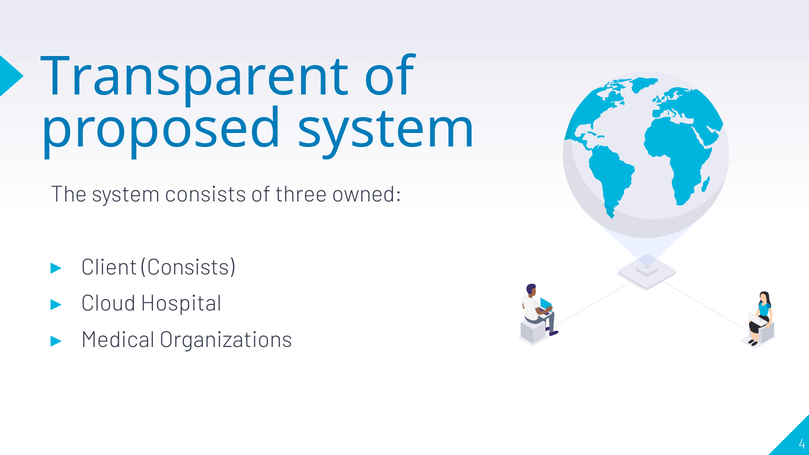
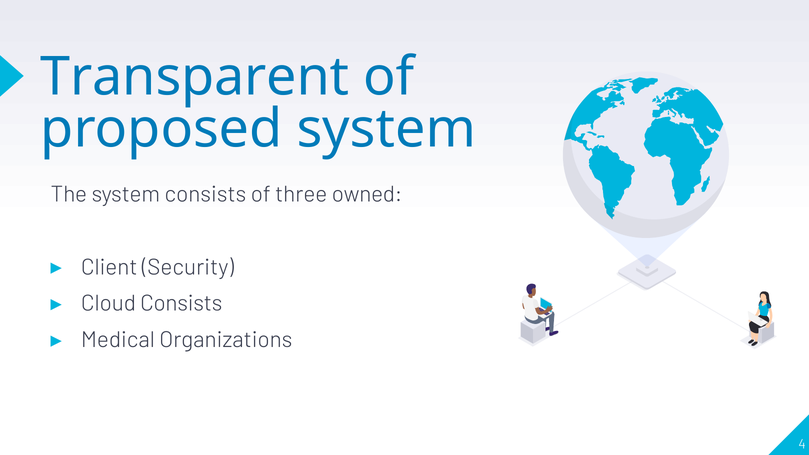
Client Consists: Consists -> Security
Cloud Hospital: Hospital -> Consists
